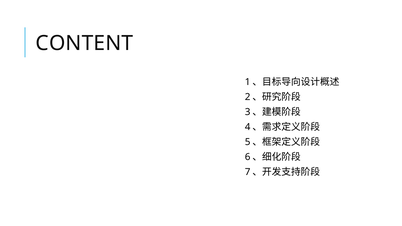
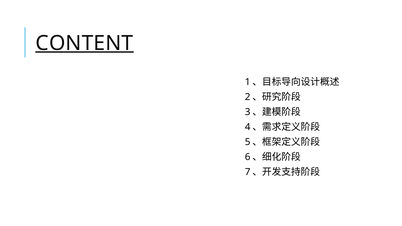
CONTENT underline: none -> present
